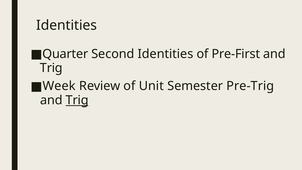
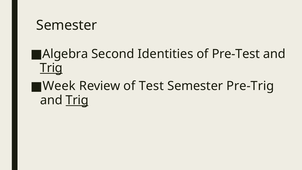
Identities at (67, 25): Identities -> Semester
Quarter: Quarter -> Algebra
Pre-First: Pre-First -> Pre-Test
Trig at (51, 68) underline: none -> present
Unit: Unit -> Test
